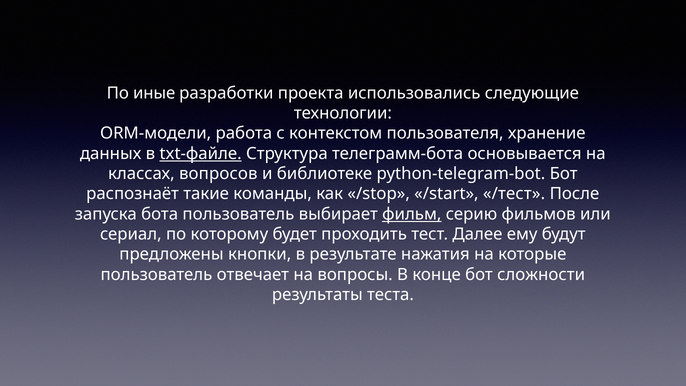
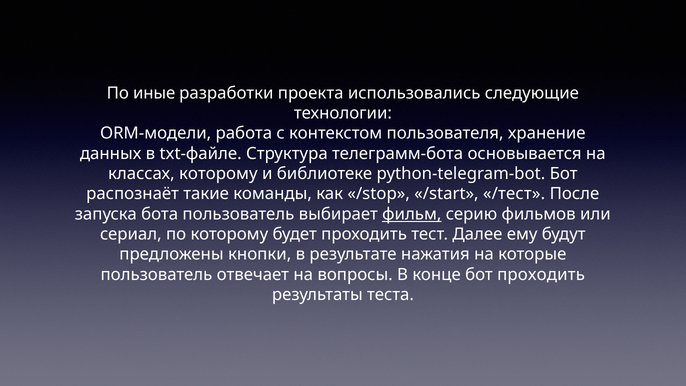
txt-файле underline: present -> none
классах вопросов: вопросов -> которому
бот сложности: сложности -> проходить
